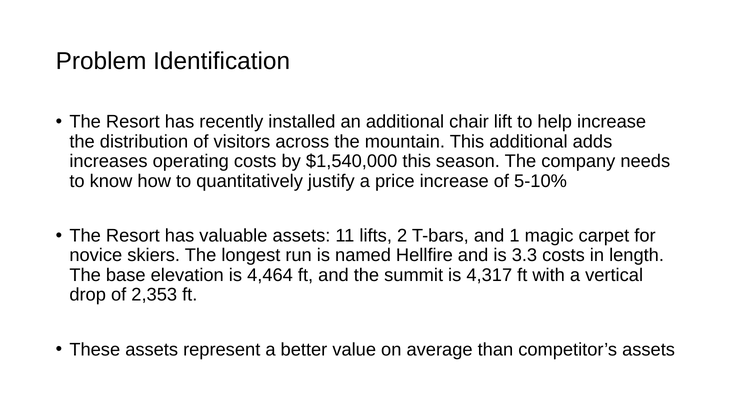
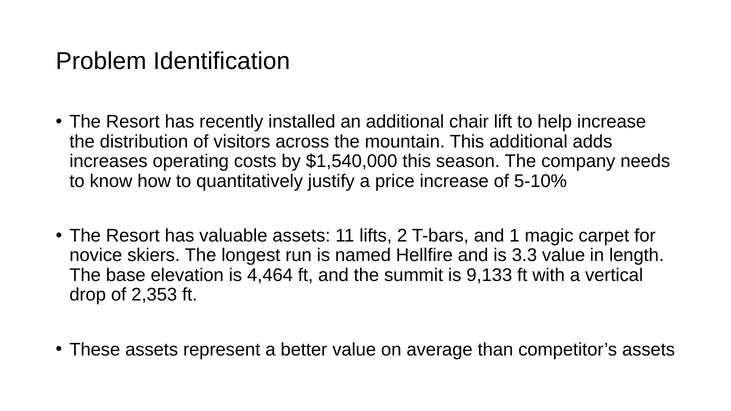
3.3 costs: costs -> value
4,317: 4,317 -> 9,133
